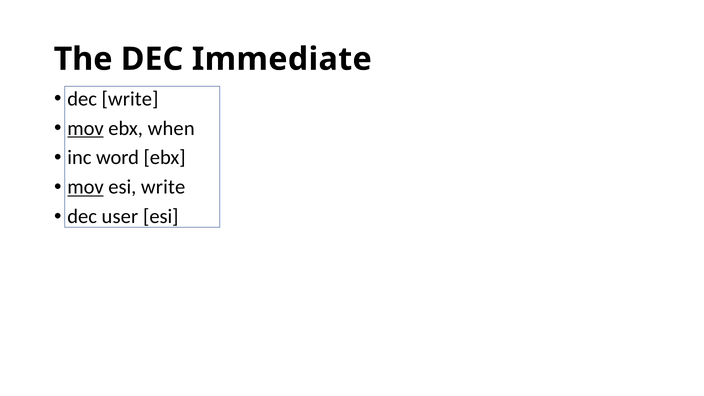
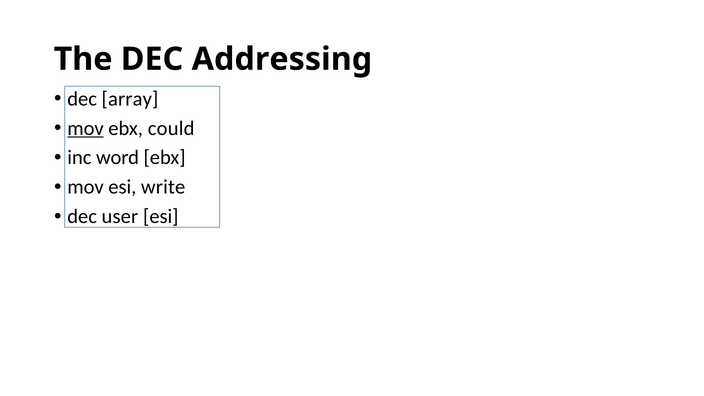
Immediate: Immediate -> Addressing
dec write: write -> array
when: when -> could
mov at (86, 187) underline: present -> none
